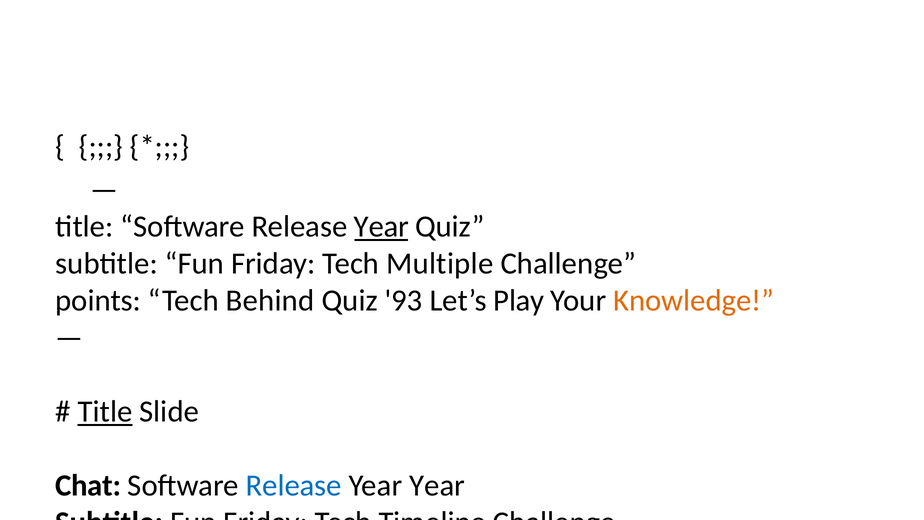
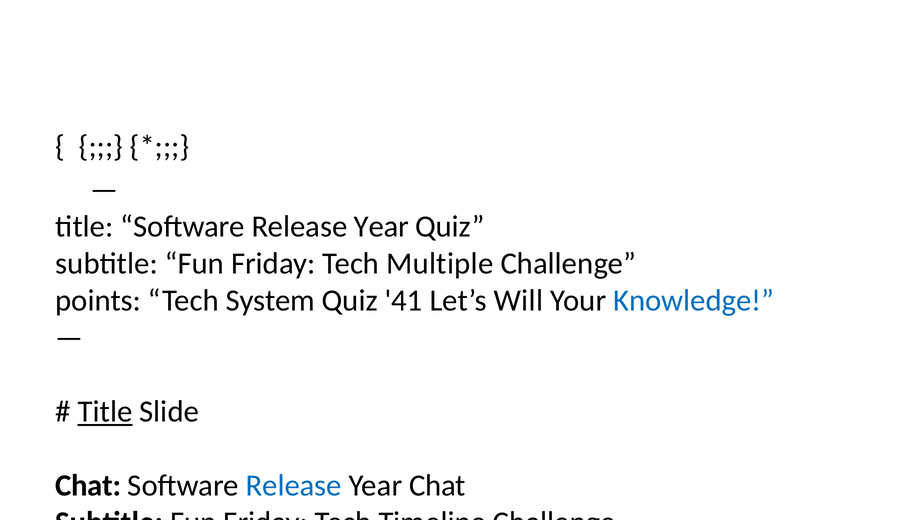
Year at (381, 227) underline: present -> none
Tech Behind: Behind -> System
93: 93 -> 41
Let’s Play: Play -> Will
Knowledge at (694, 301) colour: orange -> blue
Year Year: Year -> Chat
